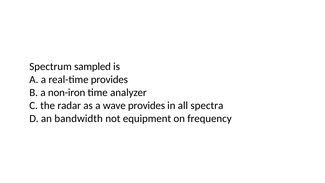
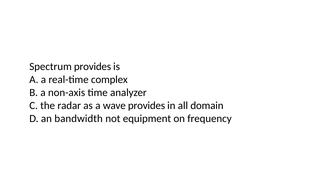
Spectrum sampled: sampled -> provides
real-time provides: provides -> complex
non-iron: non-iron -> non-axis
spectra: spectra -> domain
